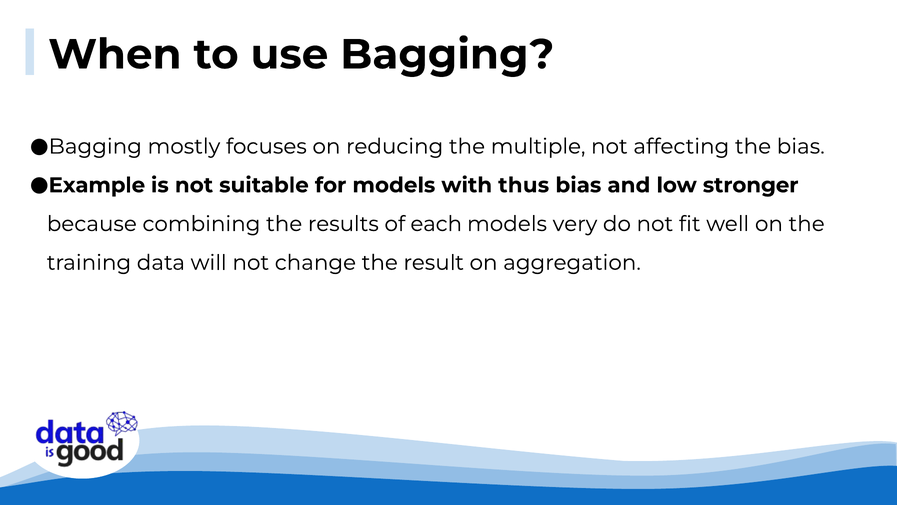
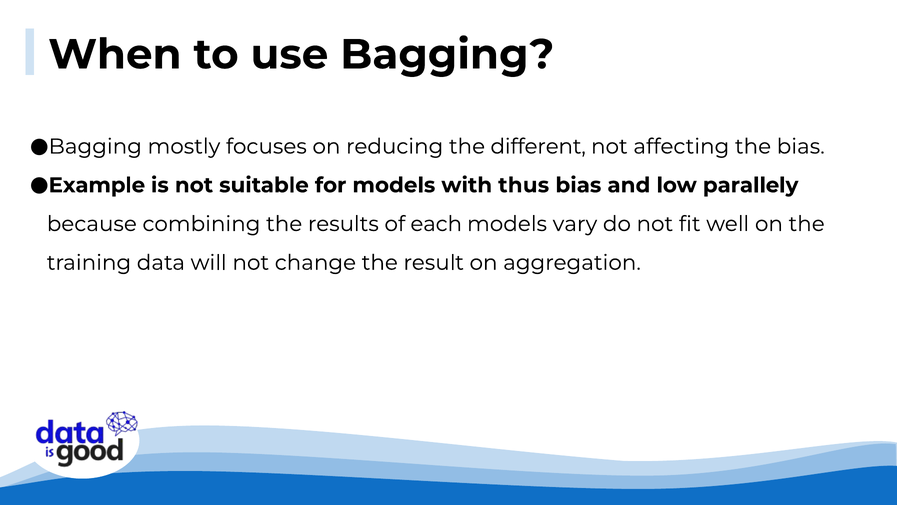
multiple: multiple -> different
stronger: stronger -> parallely
very: very -> vary
